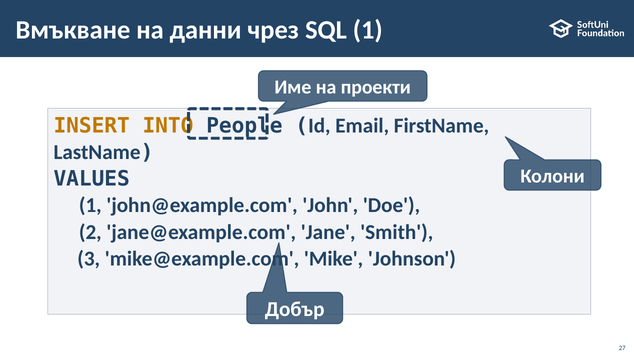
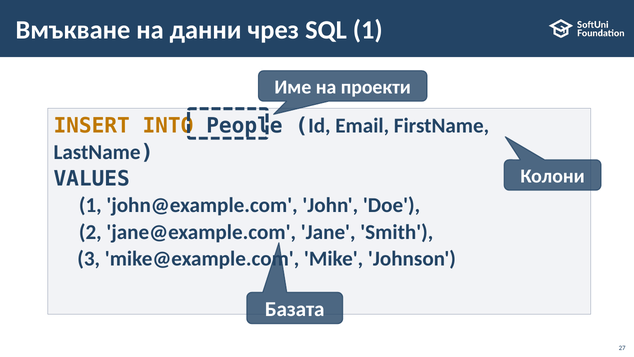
Добър: Добър -> Базата
